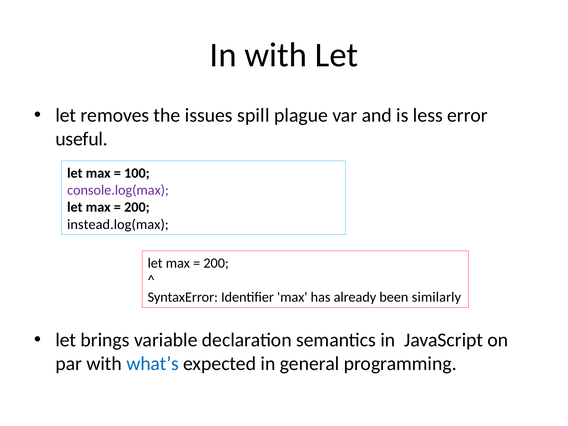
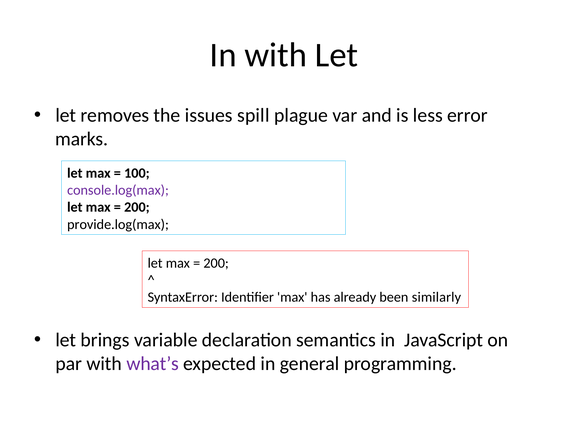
useful: useful -> marks
instead.log(max: instead.log(max -> provide.log(max
what’s colour: blue -> purple
